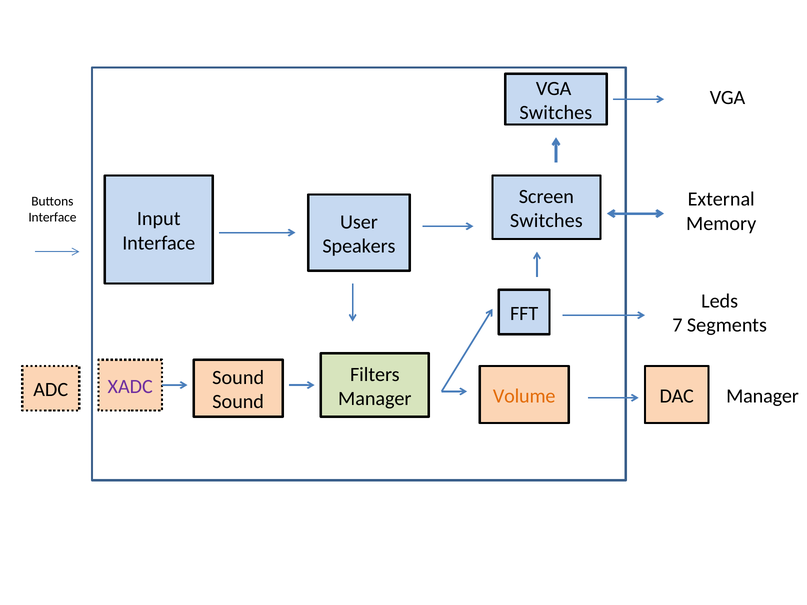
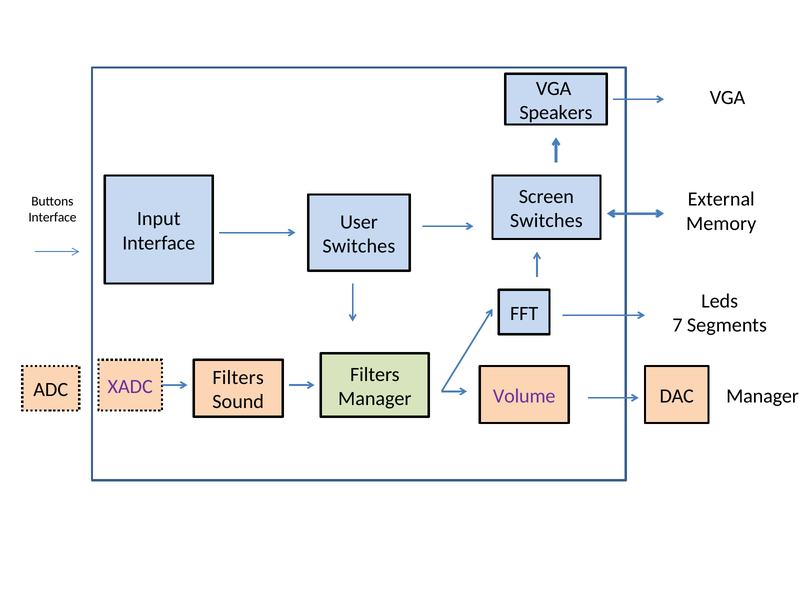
Switches at (556, 113): Switches -> Speakers
Speakers at (359, 246): Speakers -> Switches
Sound at (238, 378): Sound -> Filters
Volume colour: orange -> purple
